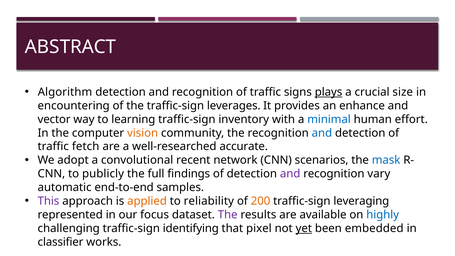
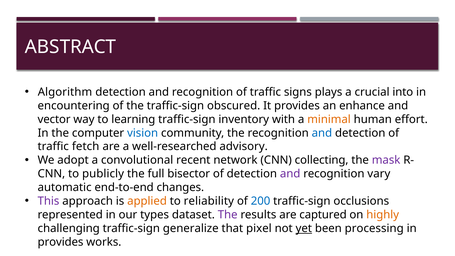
plays underline: present -> none
size: size -> into
leverages: leverages -> obscured
minimal colour: blue -> orange
vision colour: orange -> blue
accurate: accurate -> advisory
scenarios: scenarios -> collecting
mask colour: blue -> purple
findings: findings -> bisector
samples: samples -> changes
200 colour: orange -> blue
leveraging: leveraging -> occlusions
focus: focus -> types
available: available -> captured
highly colour: blue -> orange
identifying: identifying -> generalize
embedded: embedded -> processing
classifier at (61, 242): classifier -> provides
